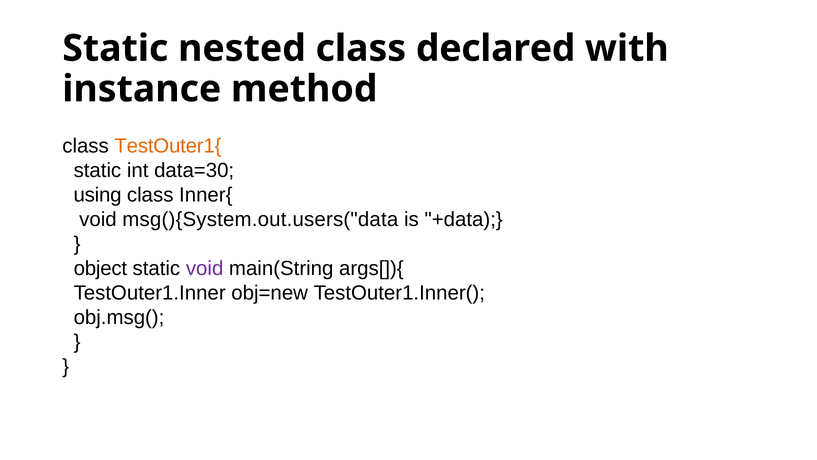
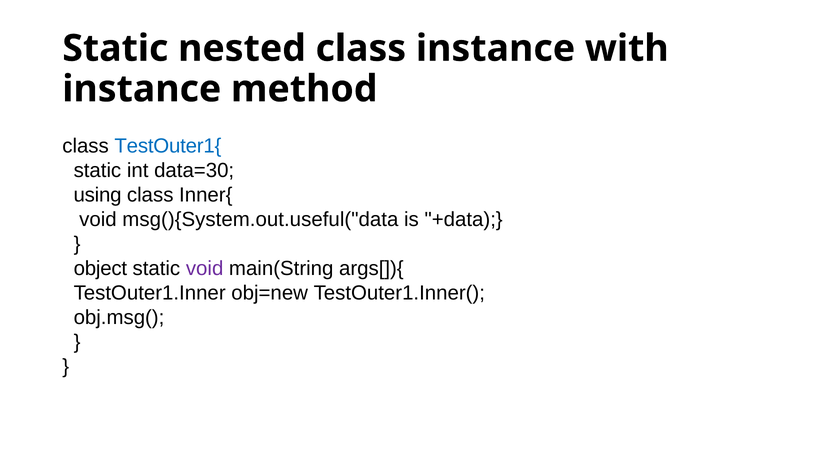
class declared: declared -> instance
TestOuter1{ colour: orange -> blue
msg(){System.out.users("data: msg(){System.out.users("data -> msg(){System.out.useful("data
